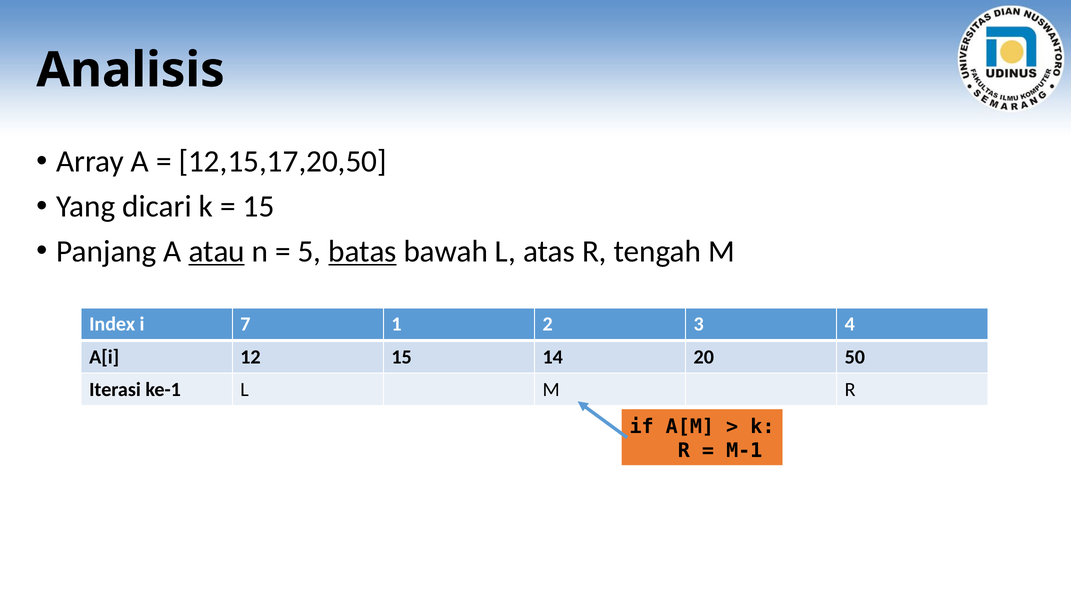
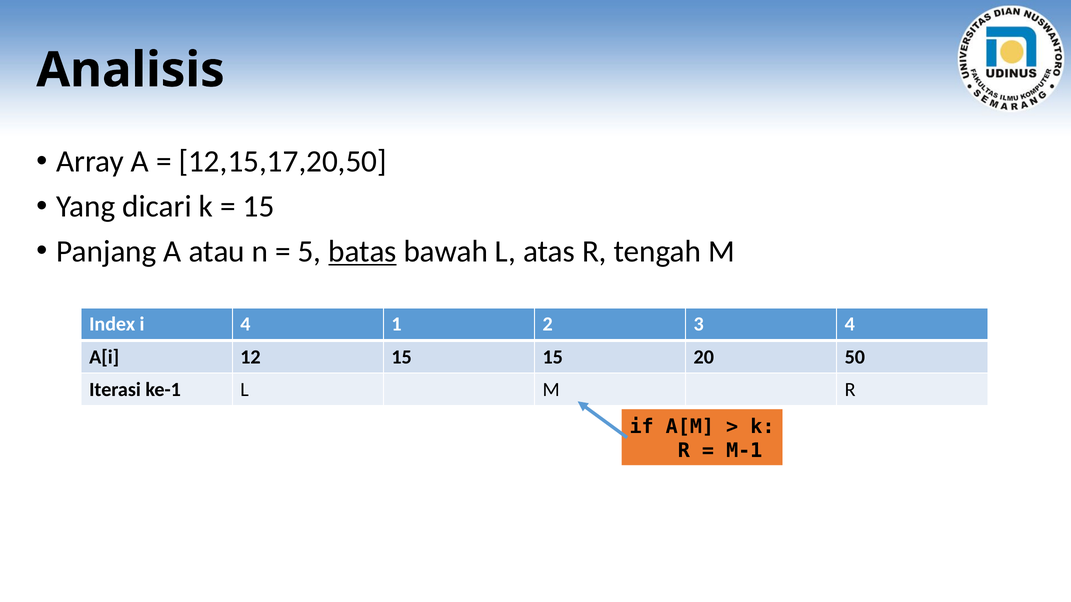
atau underline: present -> none
i 7: 7 -> 4
15 14: 14 -> 15
